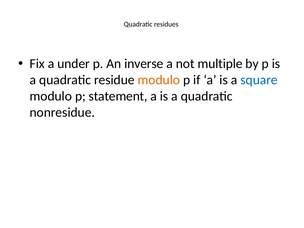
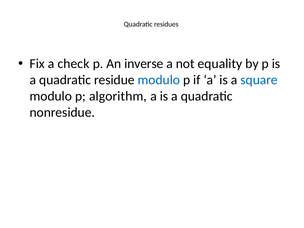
under: under -> check
multiple: multiple -> equality
modulo at (159, 80) colour: orange -> blue
statement: statement -> algorithm
